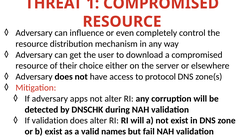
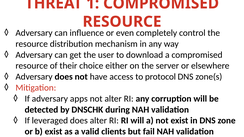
If validation: validation -> leveraged
names: names -> clients
